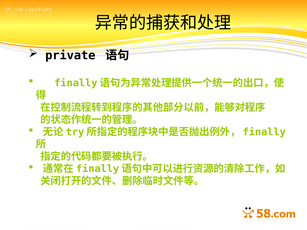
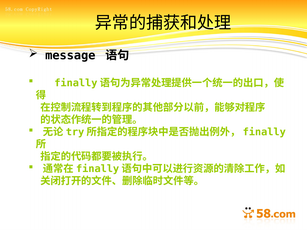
private: private -> message
